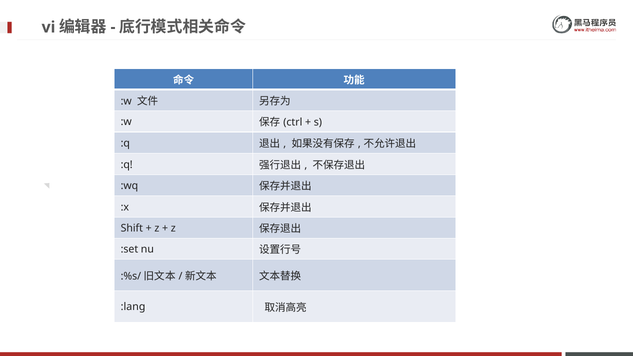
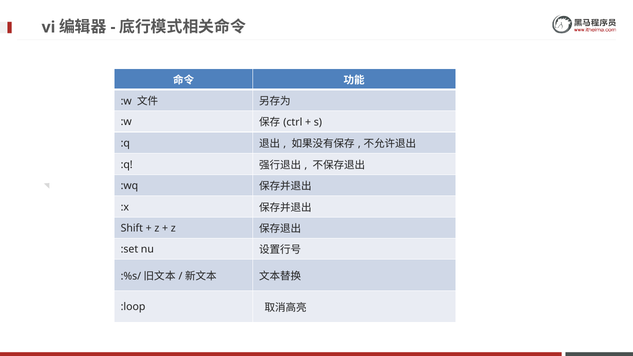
:lang: :lang -> :loop
